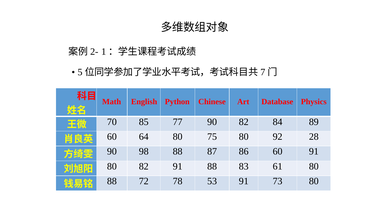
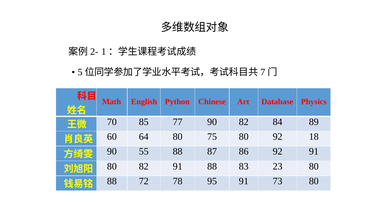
28: 28 -> 18
98: 98 -> 55
86 60: 60 -> 92
61: 61 -> 23
53: 53 -> 95
